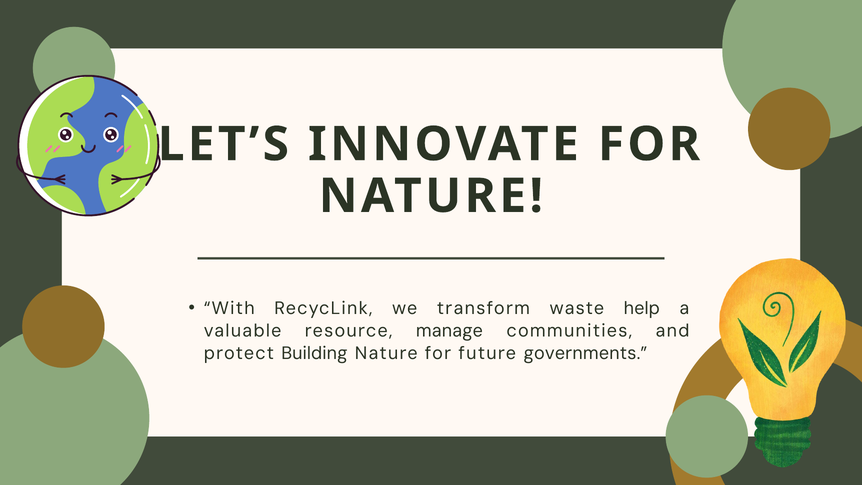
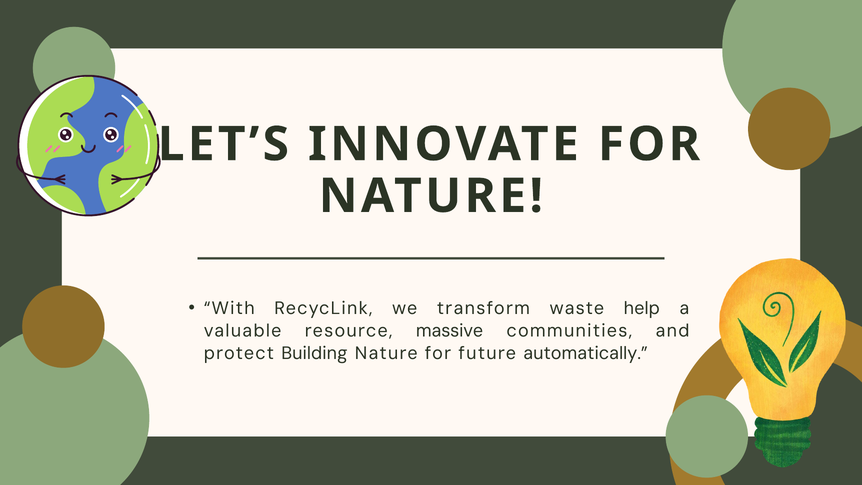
manage: manage -> massive
governments: governments -> automatically
